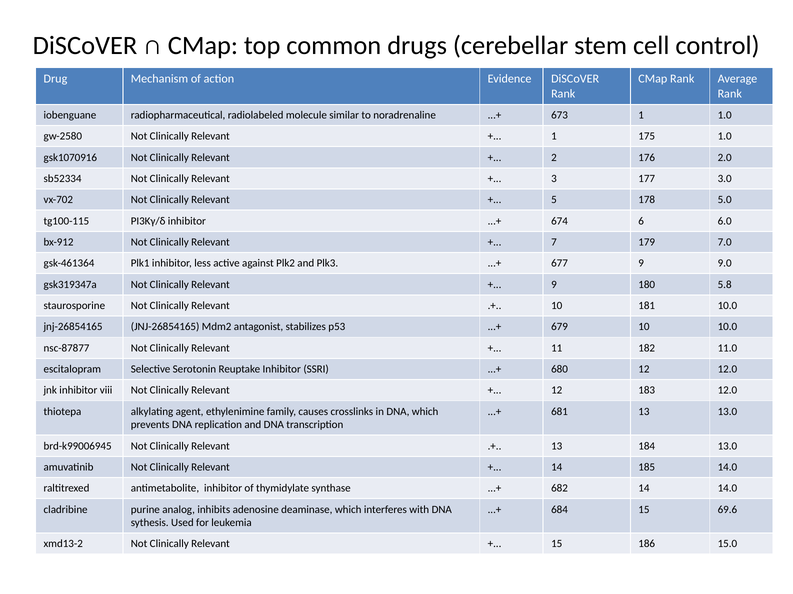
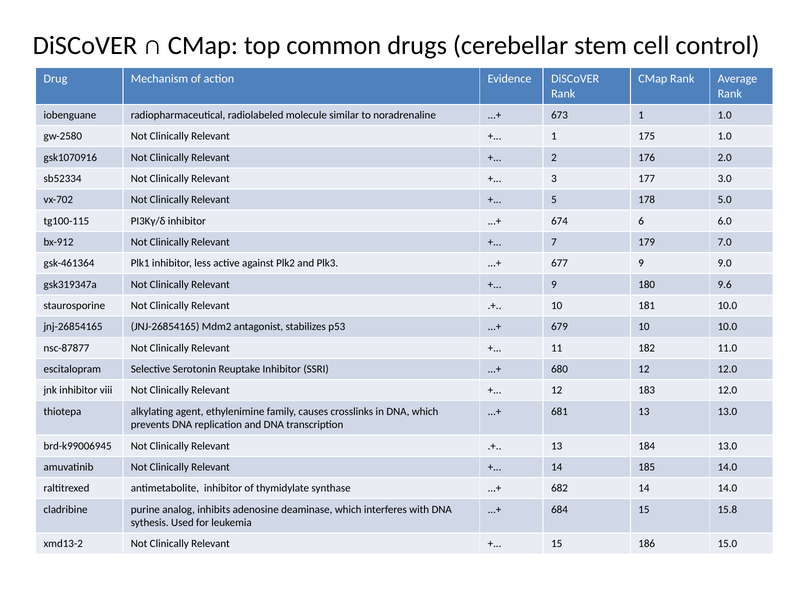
5.8: 5.8 -> 9.6
69.6: 69.6 -> 15.8
